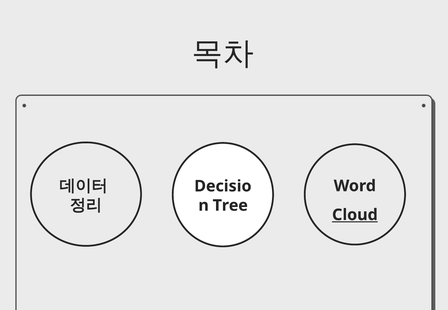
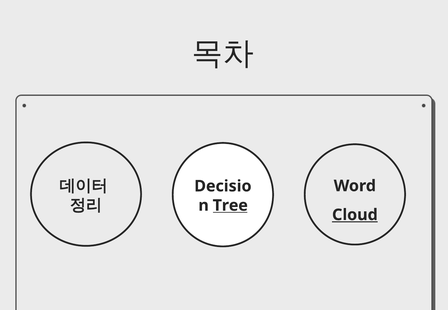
Tree underline: none -> present
